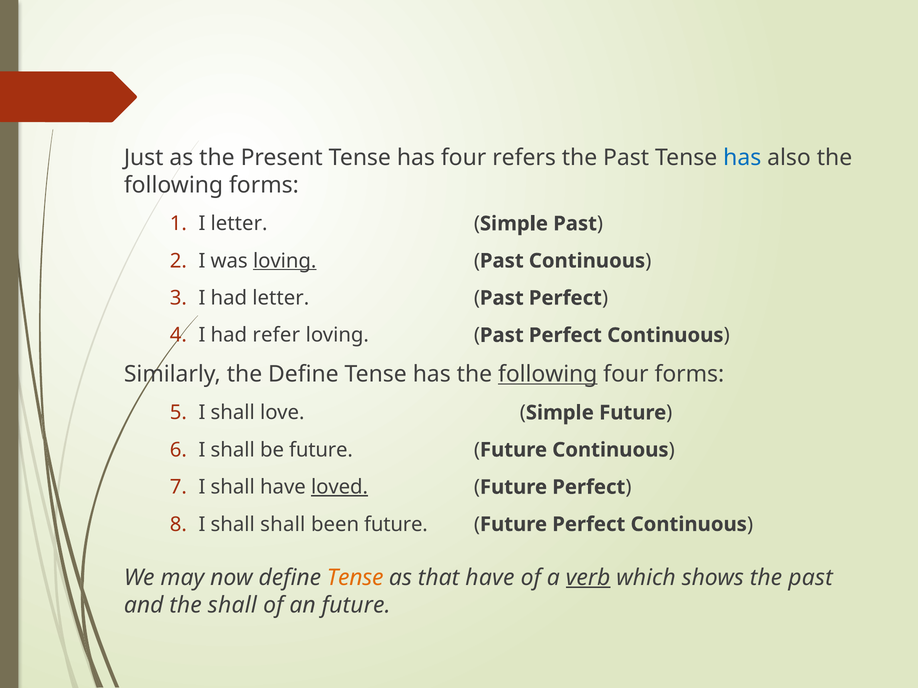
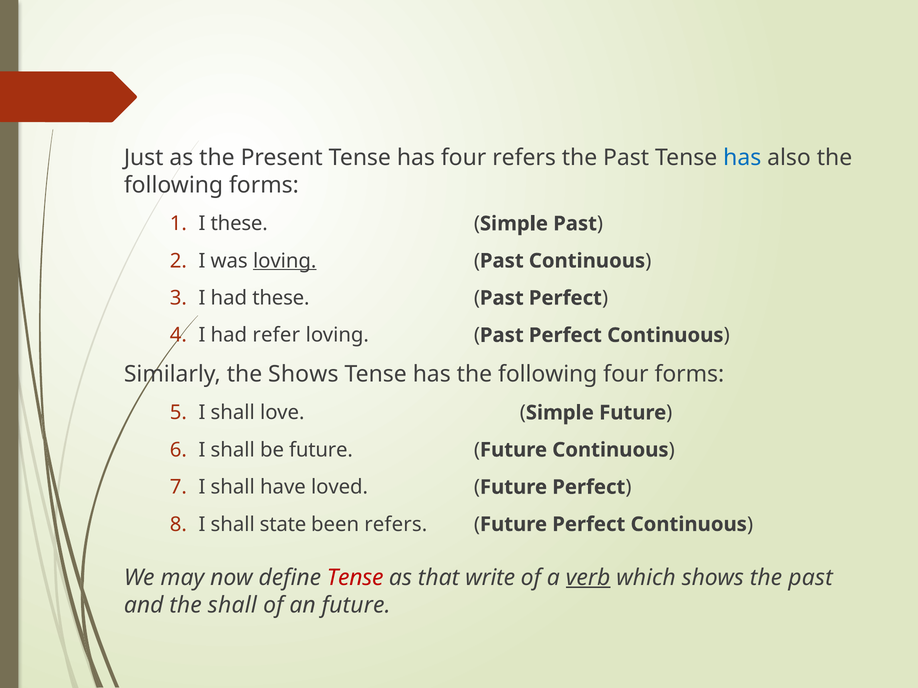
I letter: letter -> these
had letter: letter -> these
the Define: Define -> Shows
following at (548, 374) underline: present -> none
loved underline: present -> none
shall shall: shall -> state
been future: future -> refers
Tense at (355, 578) colour: orange -> red
that have: have -> write
